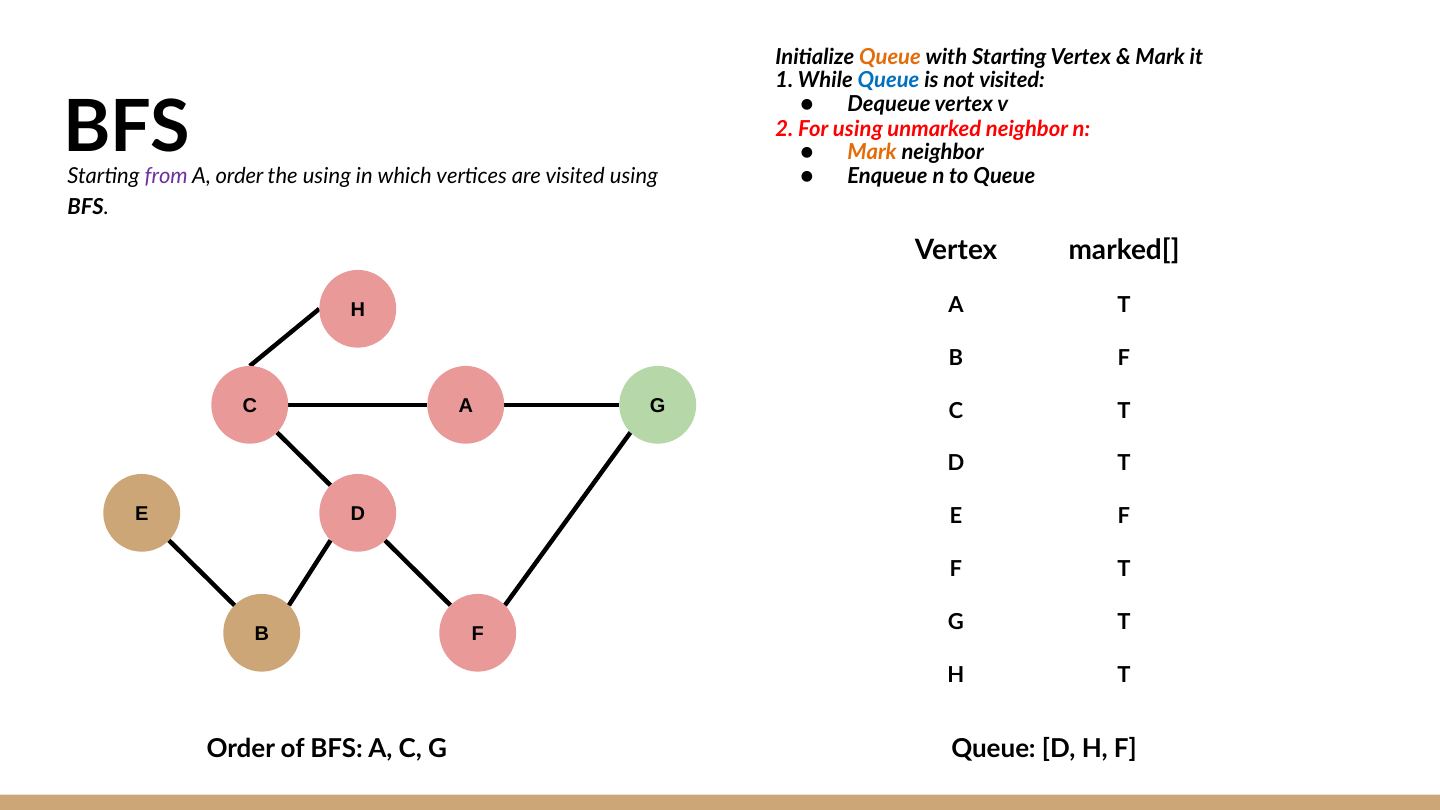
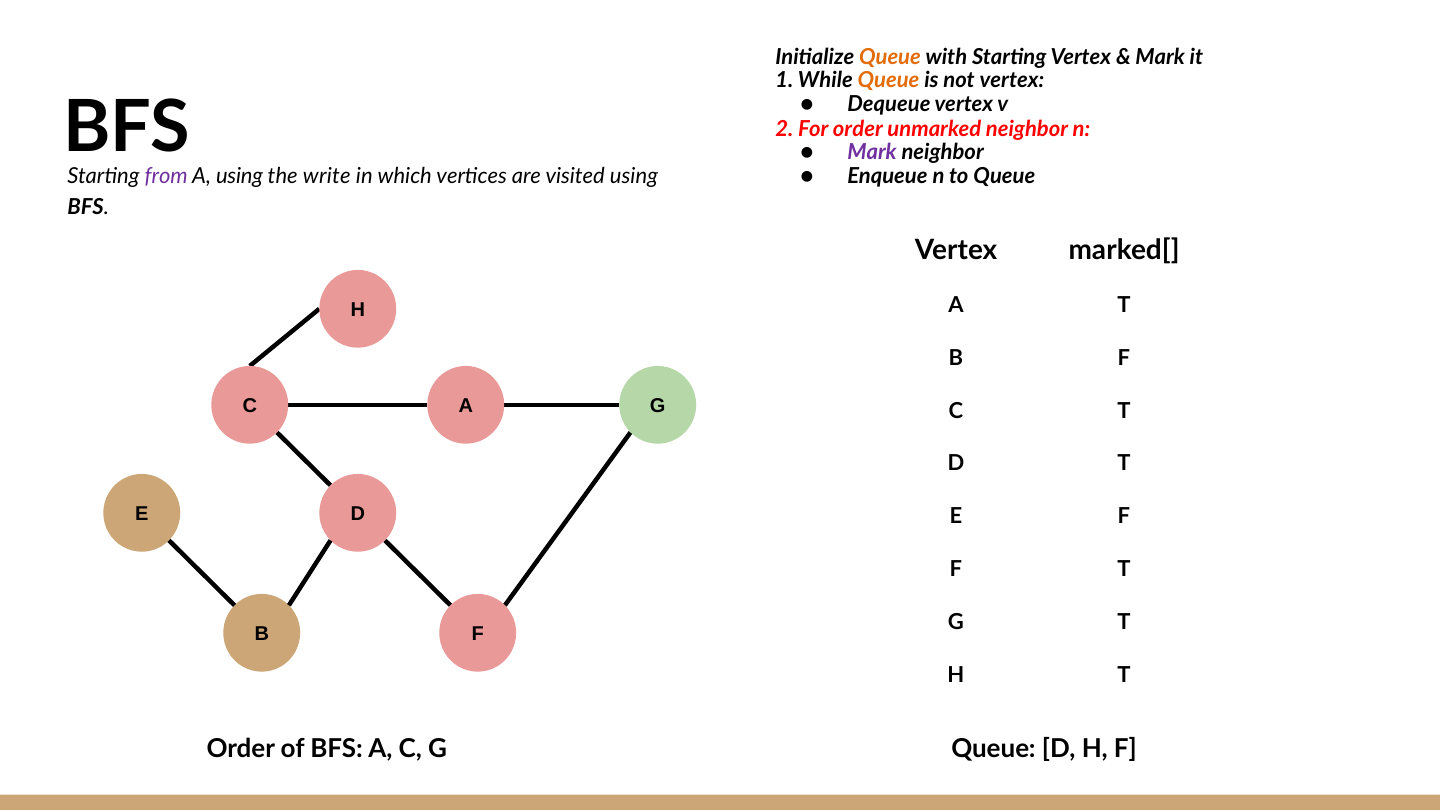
Queue at (889, 81) colour: blue -> orange
not visited: visited -> vertex
For using: using -> order
Mark at (872, 153) colour: orange -> purple
A order: order -> using
the using: using -> write
